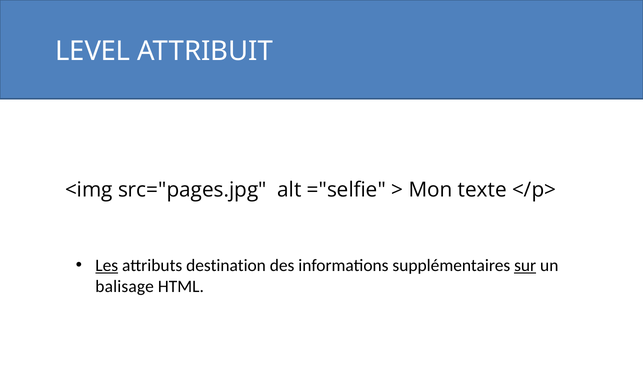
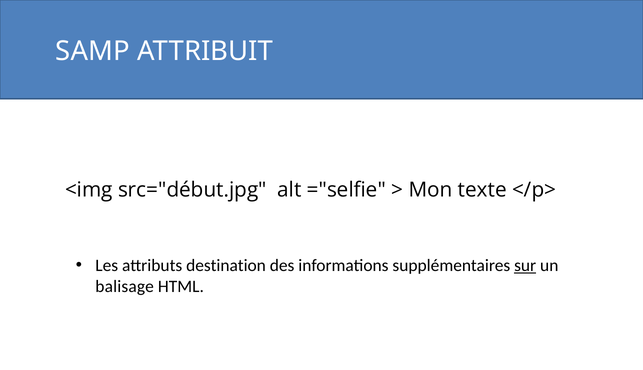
LEVEL: LEVEL -> SAMP
src="pages.jpg: src="pages.jpg -> src="début.jpg
Les underline: present -> none
